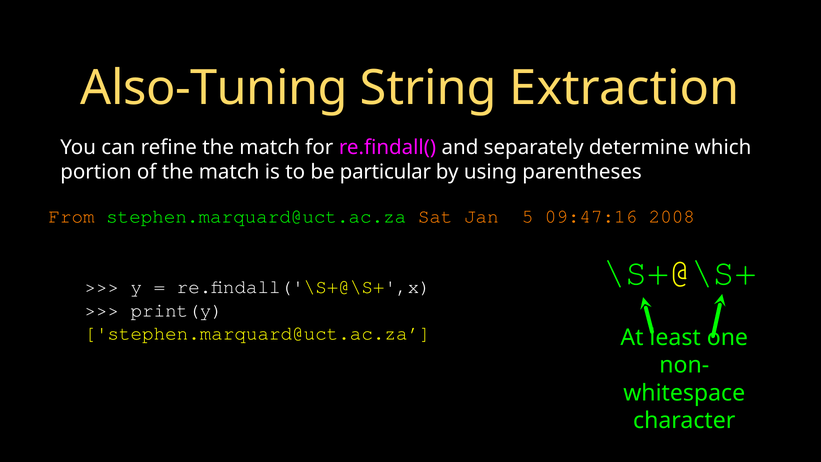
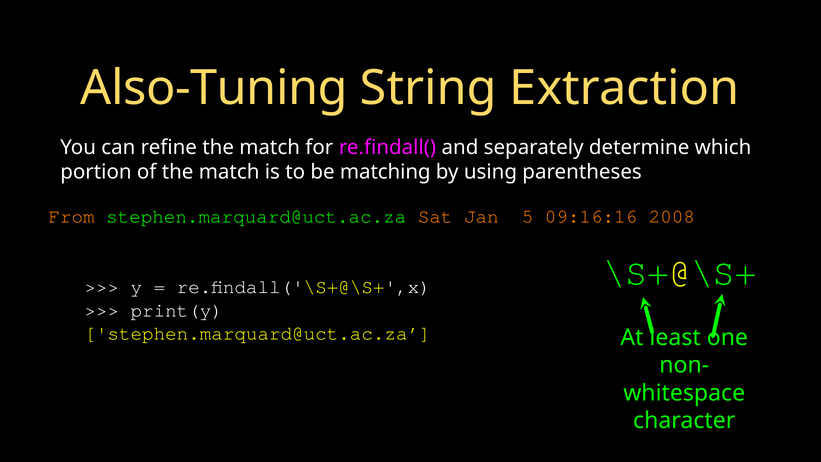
particular: particular -> matching
09:47:16: 09:47:16 -> 09:16:16
